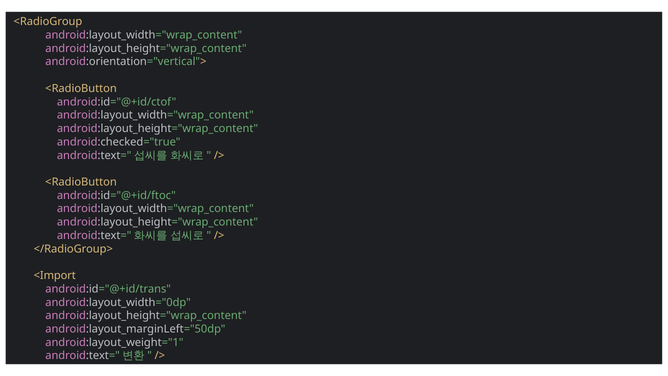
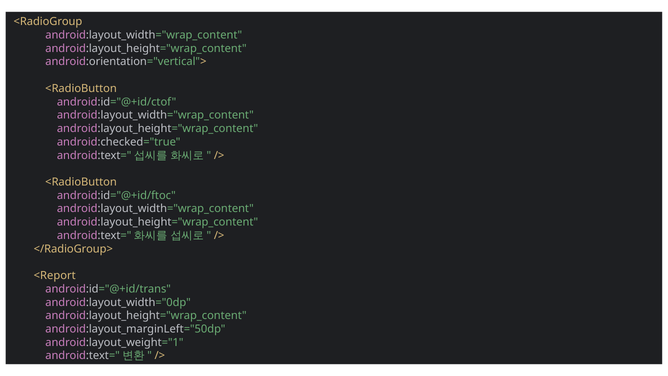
<Import: <Import -> <Report
